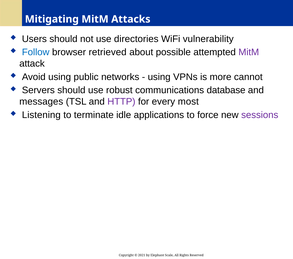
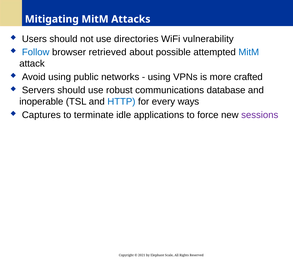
MitM at (249, 52) colour: purple -> blue
cannot: cannot -> crafted
messages: messages -> inoperable
HTTP colour: purple -> blue
most: most -> ways
Listening: Listening -> Captures
